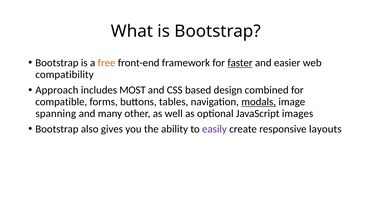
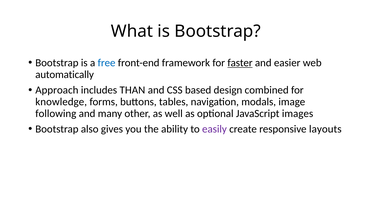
free colour: orange -> blue
compatibility: compatibility -> automatically
MOST: MOST -> THAN
compatible: compatible -> knowledge
modals underline: present -> none
spanning: spanning -> following
